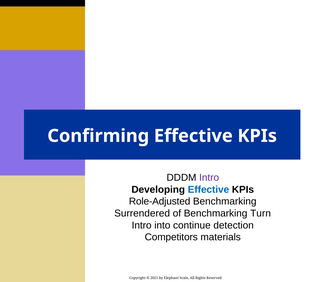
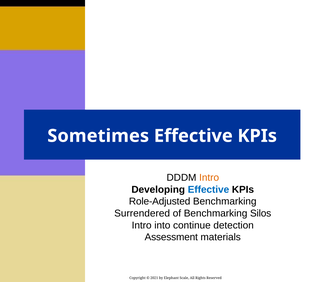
Confirming: Confirming -> Sometimes
Intro at (209, 178) colour: purple -> orange
Turn: Turn -> Silos
Competitors: Competitors -> Assessment
